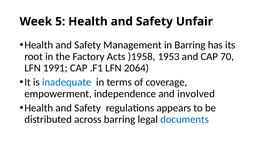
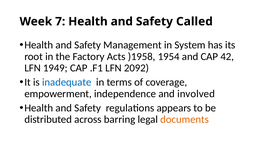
5: 5 -> 7
Unfair: Unfair -> Called
in Barring: Barring -> System
1953: 1953 -> 1954
70: 70 -> 42
1991: 1991 -> 1949
2064: 2064 -> 2092
documents colour: blue -> orange
